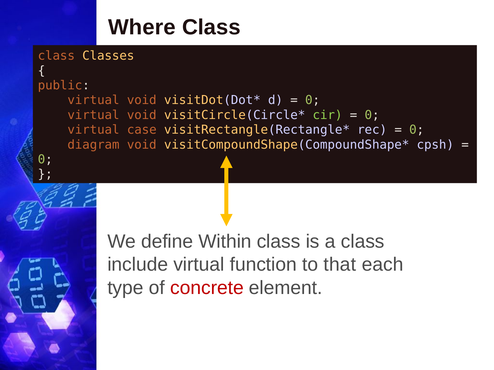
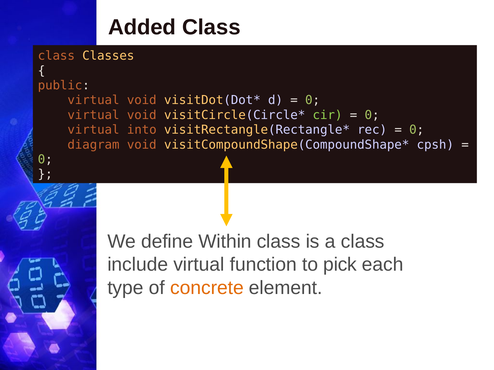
Where: Where -> Added
case: case -> into
that: that -> pick
concrete colour: red -> orange
